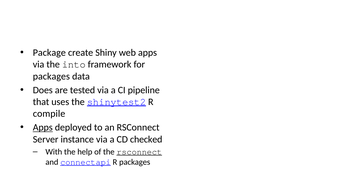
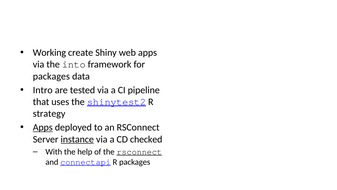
Package: Package -> Working
Does: Does -> Intro
compile: compile -> strategy
instance underline: none -> present
